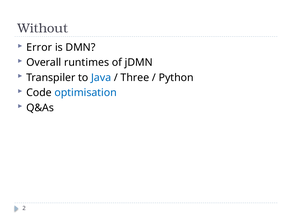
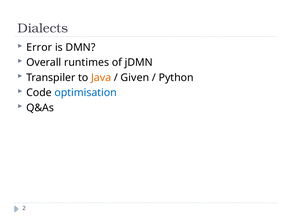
Without: Without -> Dialects
Java colour: blue -> orange
Three: Three -> Given
